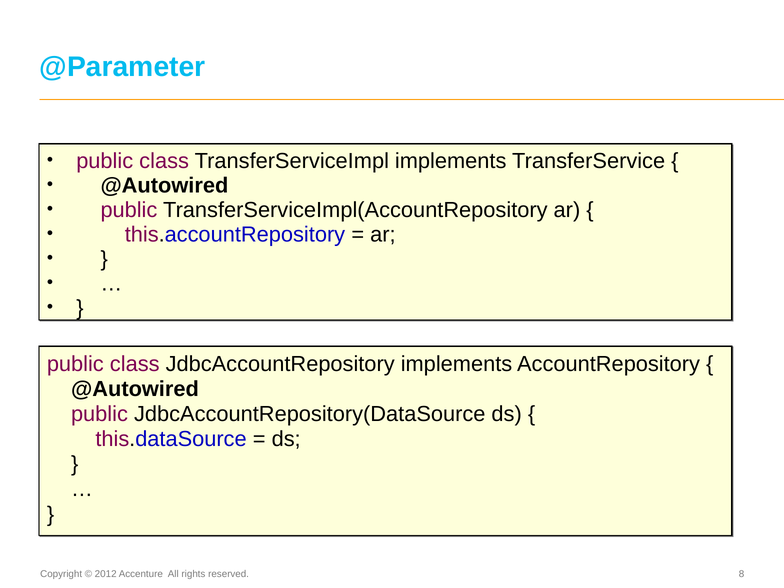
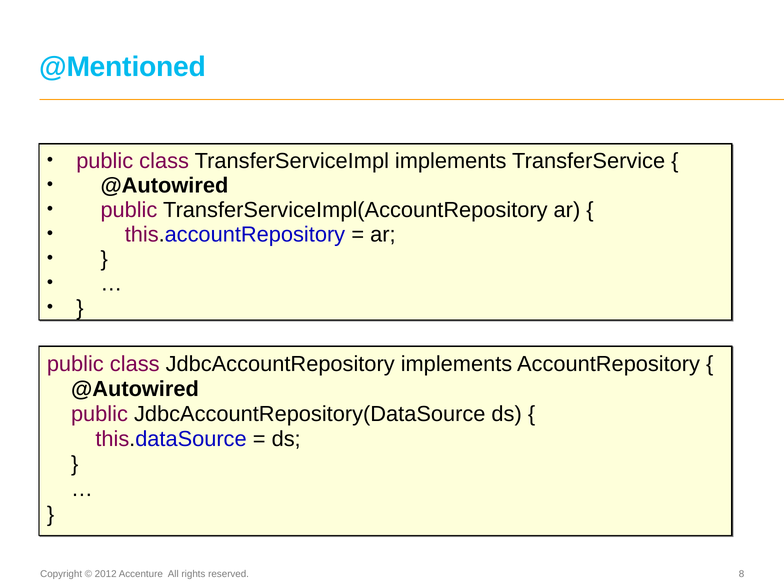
@Parameter: @Parameter -> @Mentioned
